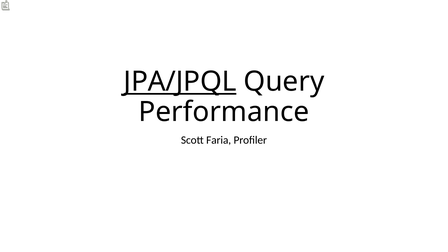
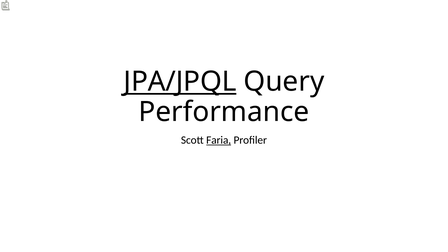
Faria underline: none -> present
